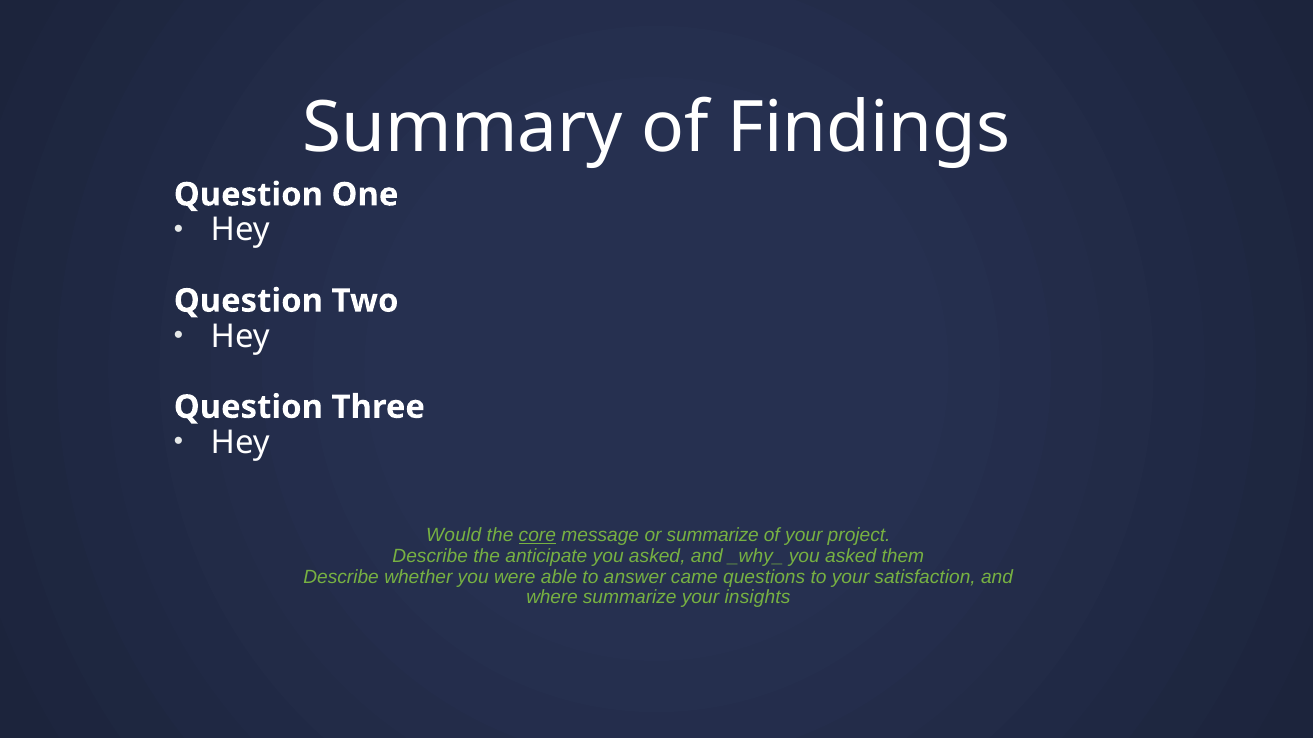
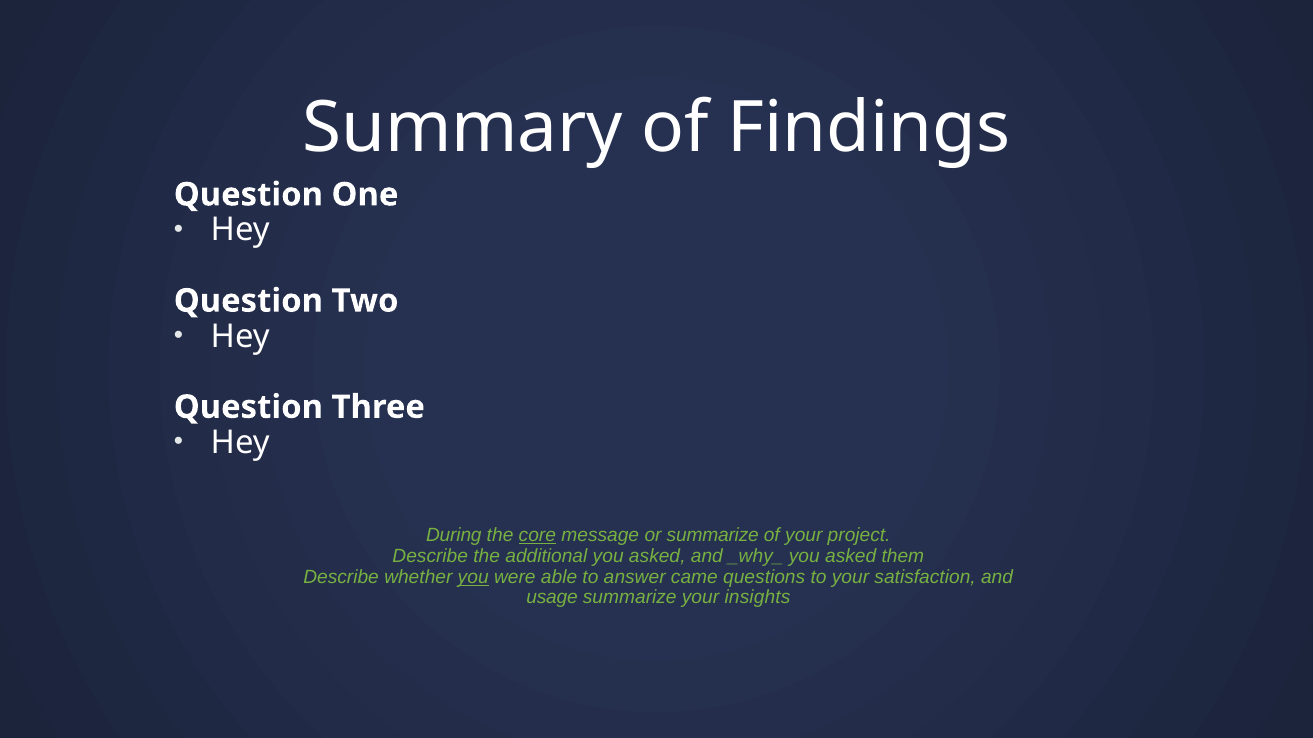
Would: Would -> During
anticipate: anticipate -> additional
you at (473, 577) underline: none -> present
where: where -> usage
